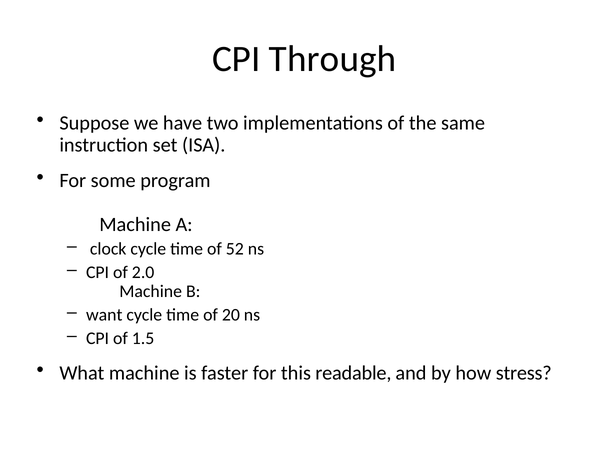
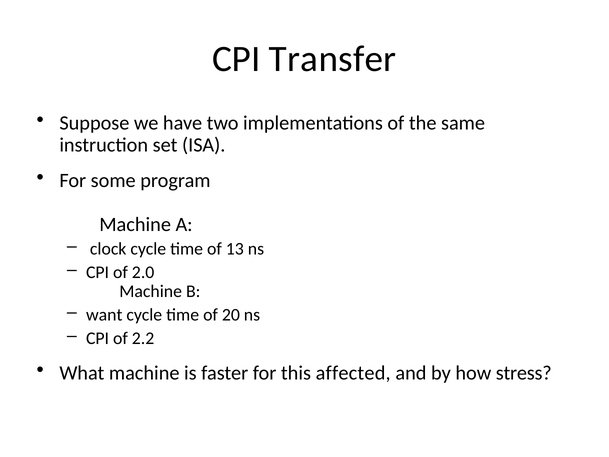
Through: Through -> Transfer
52: 52 -> 13
1.5: 1.5 -> 2.2
readable: readable -> affected
